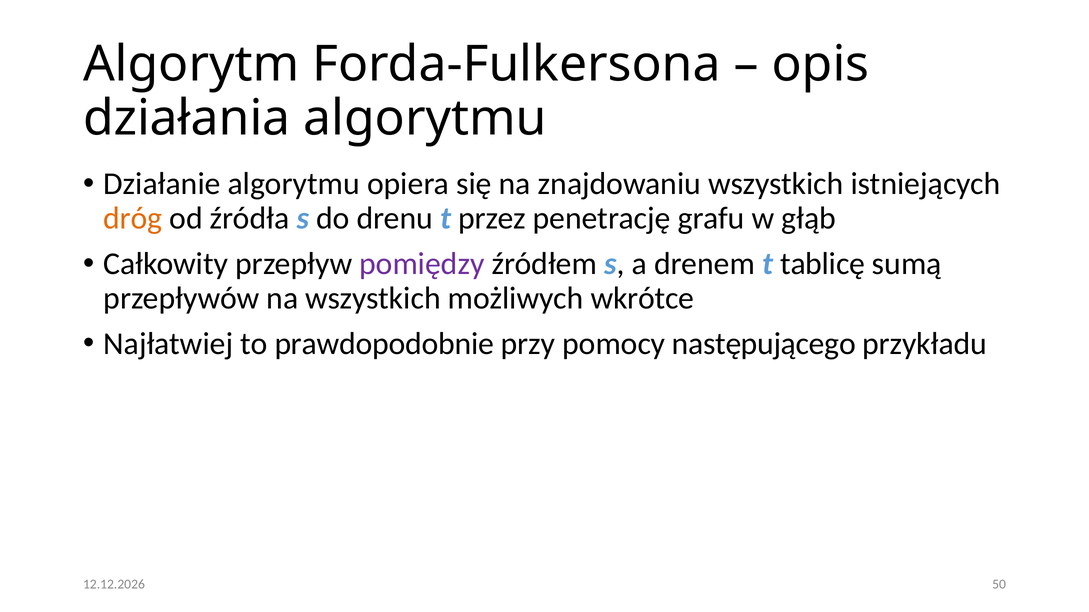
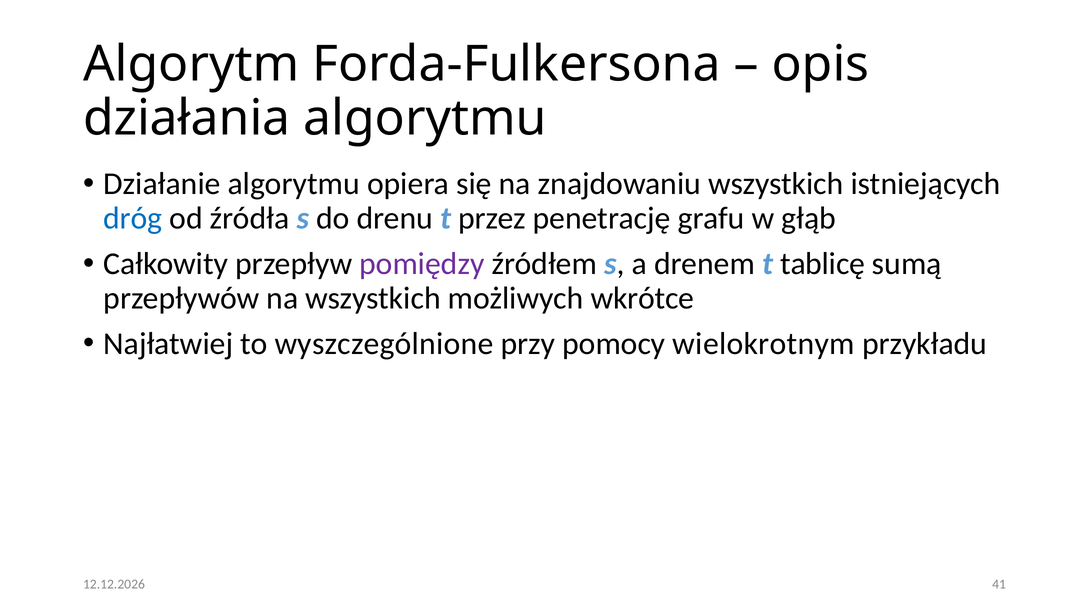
dróg colour: orange -> blue
prawdopodobnie: prawdopodobnie -> wyszczególnione
następującego: następującego -> wielokrotnym
50: 50 -> 41
